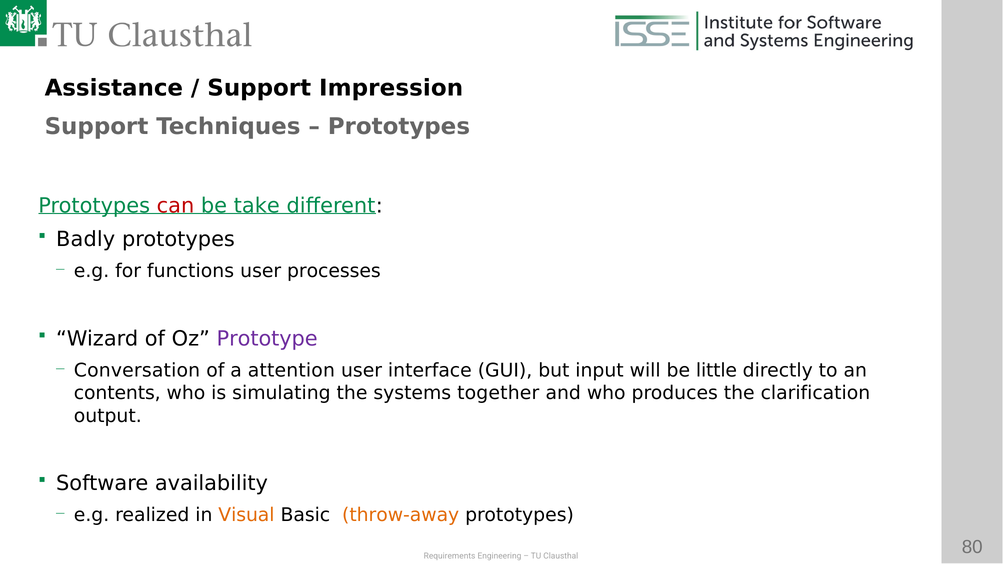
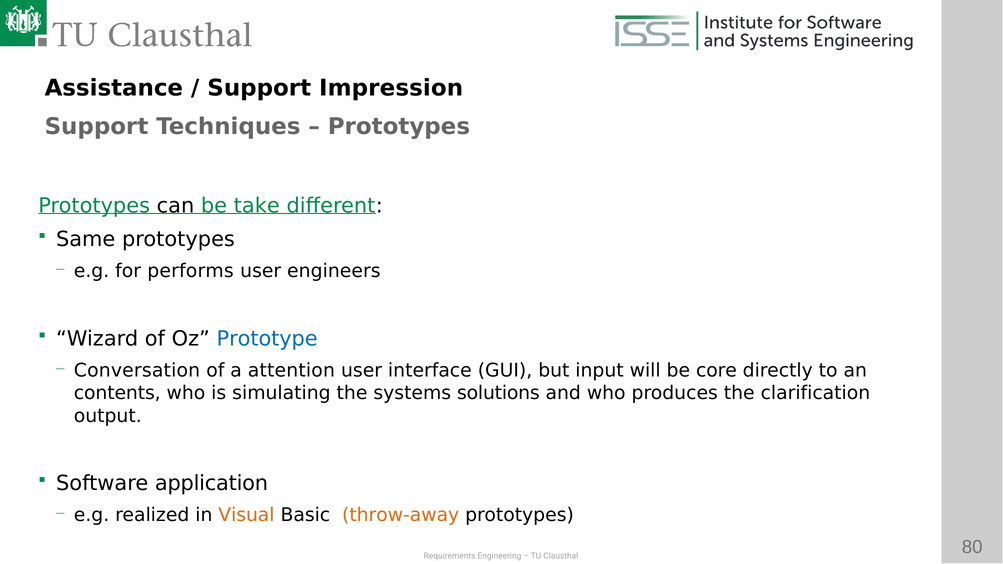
can colour: red -> black
Badly: Badly -> Same
functions: functions -> performs
processes: processes -> engineers
Prototype colour: purple -> blue
little: little -> core
together: together -> solutions
availability: availability -> application
